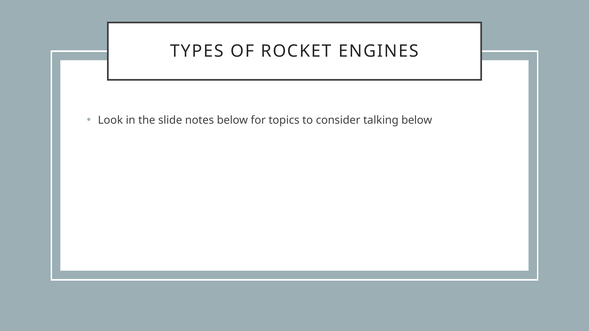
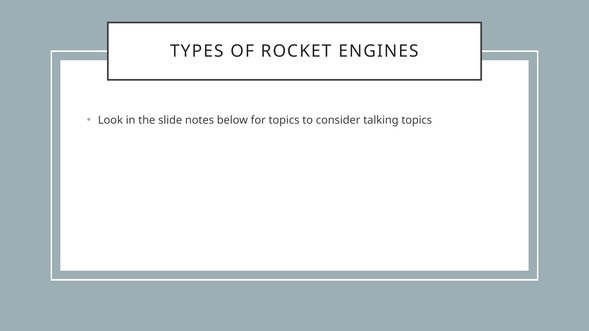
talking below: below -> topics
